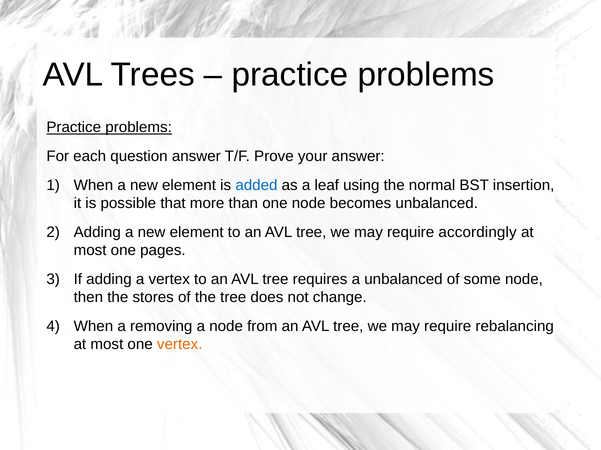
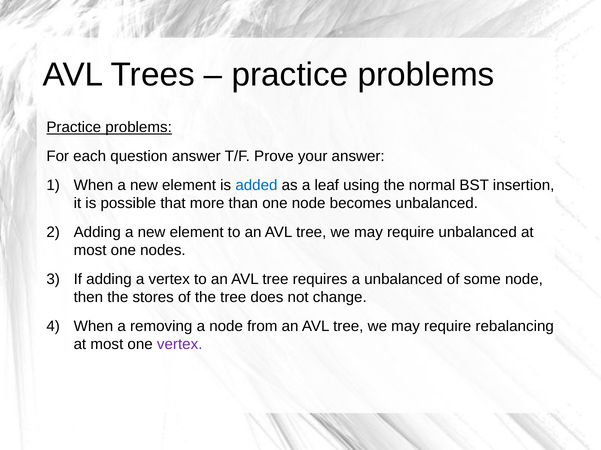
require accordingly: accordingly -> unbalanced
pages: pages -> nodes
vertex at (180, 345) colour: orange -> purple
